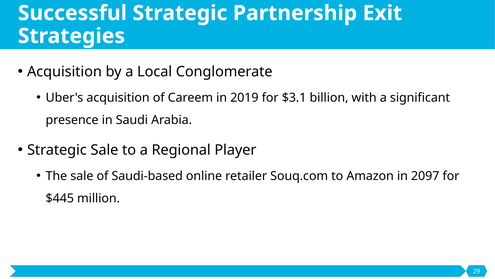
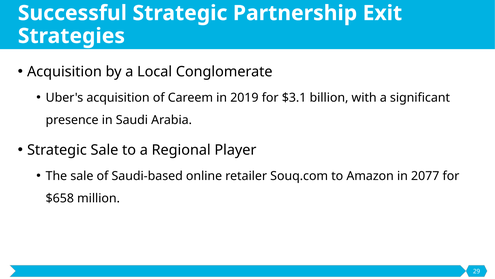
2097: 2097 -> 2077
$445: $445 -> $658
